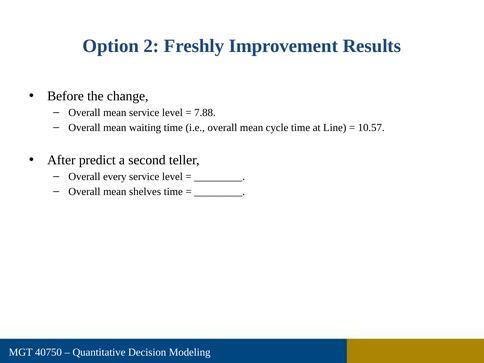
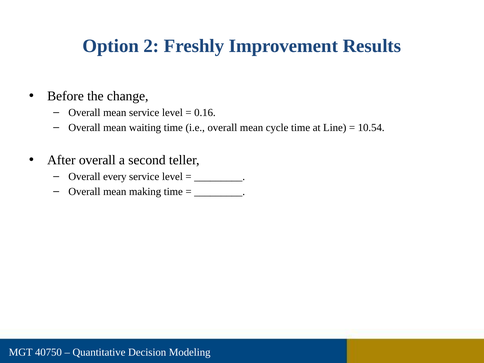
7.88: 7.88 -> 0.16
10.57: 10.57 -> 10.54
After predict: predict -> overall
shelves: shelves -> making
